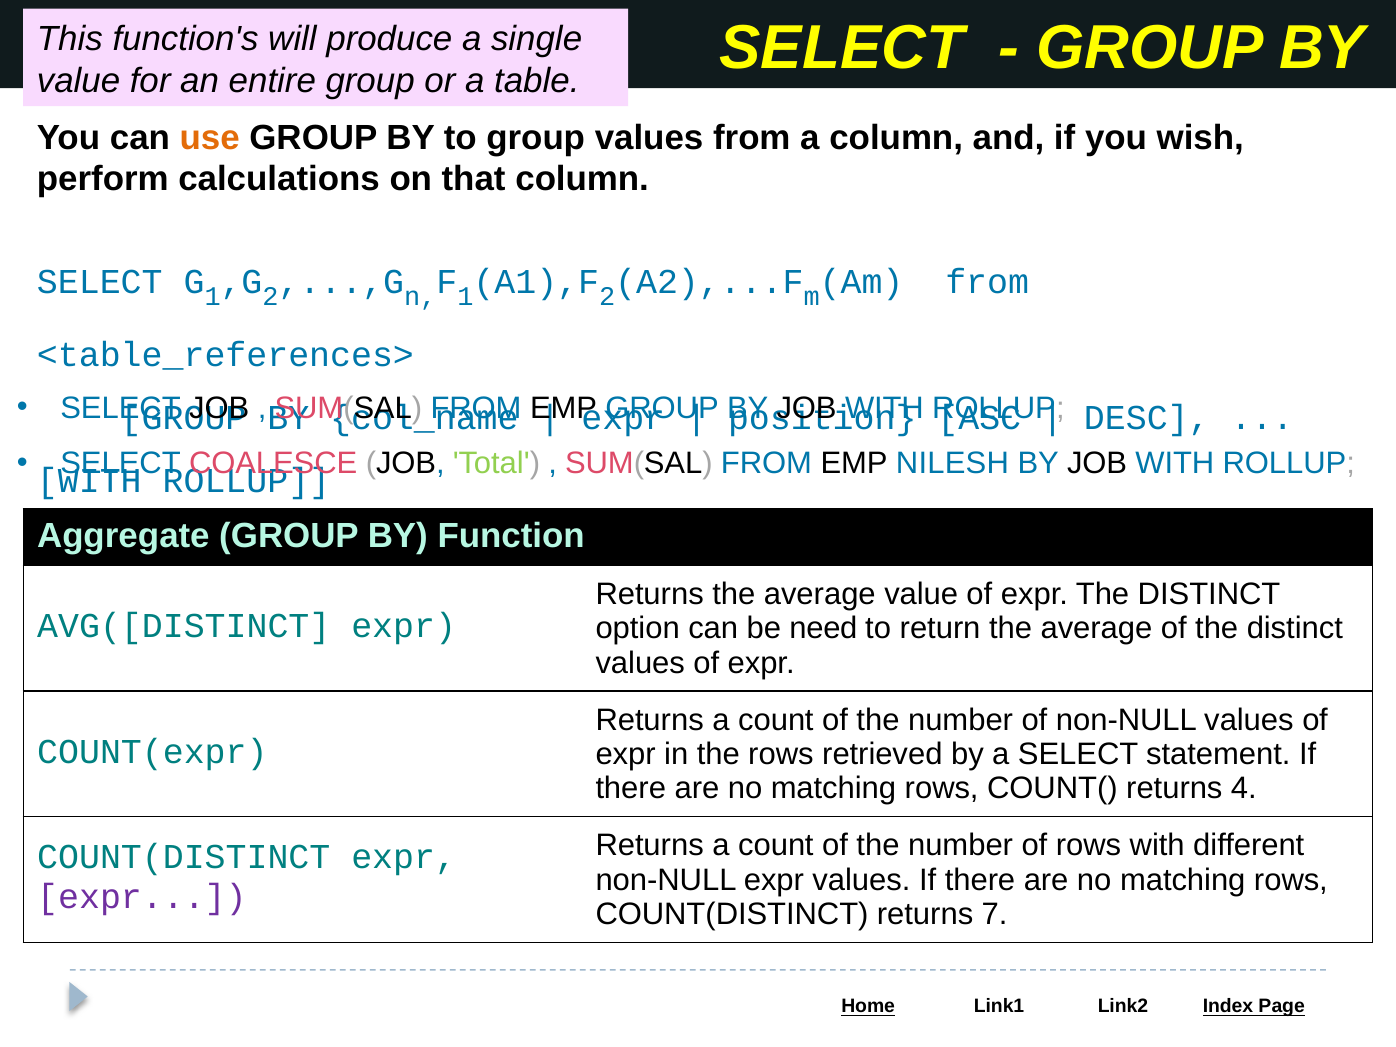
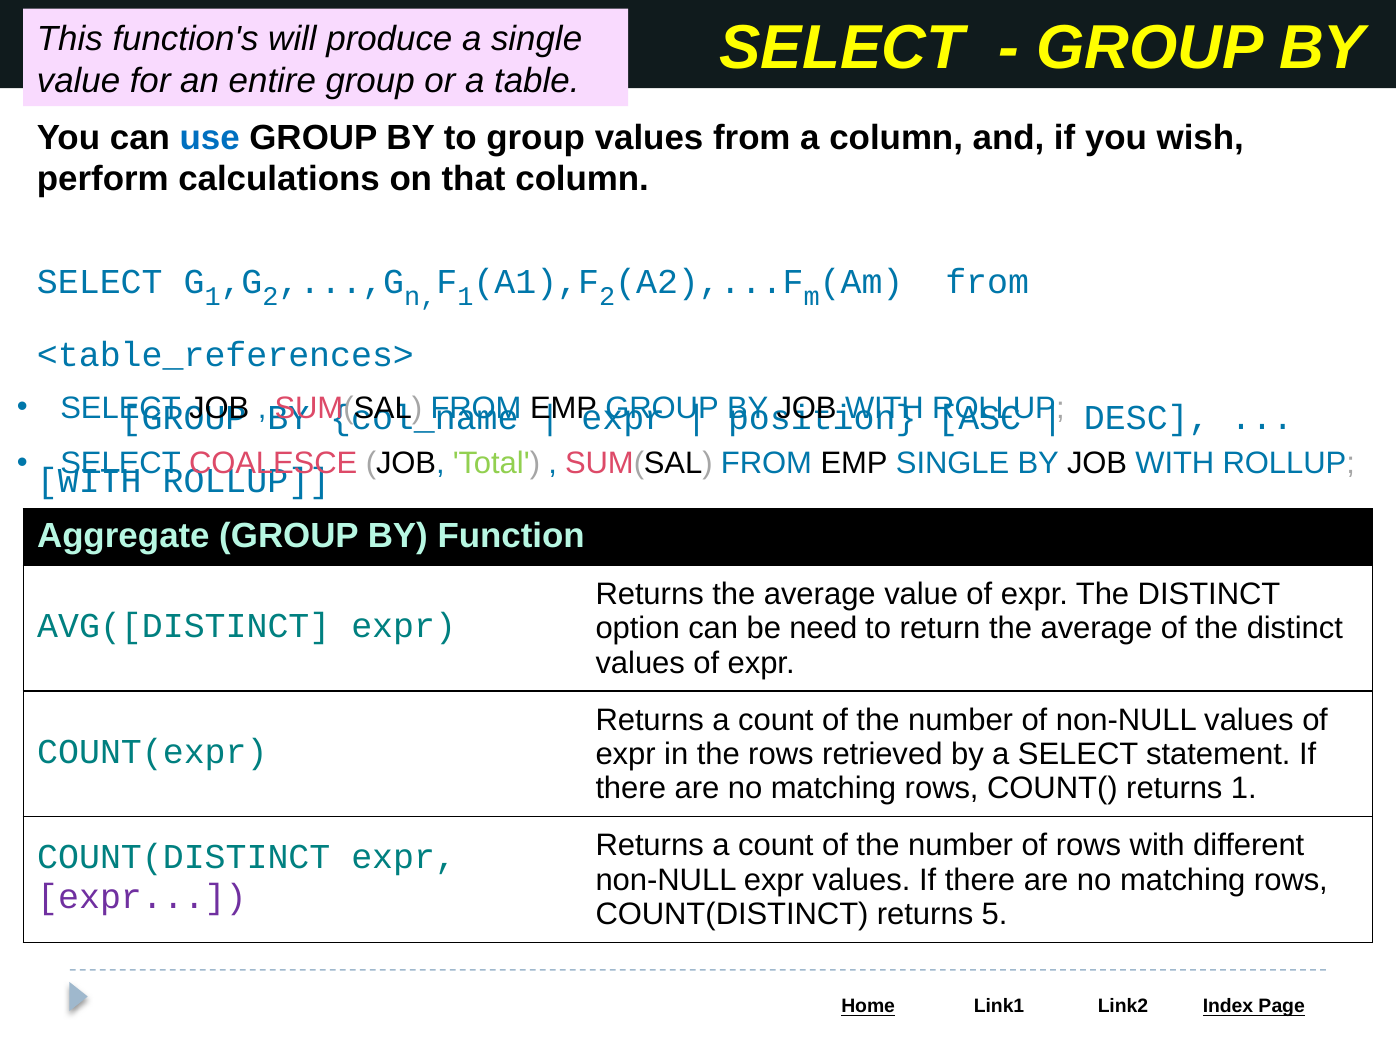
use colour: orange -> blue
EMP NILESH: NILESH -> SINGLE
returns 4: 4 -> 1
7: 7 -> 5
